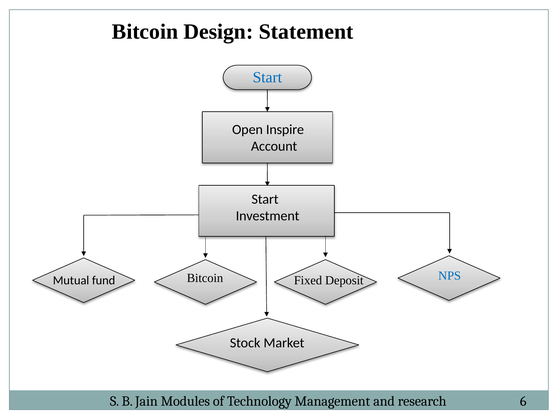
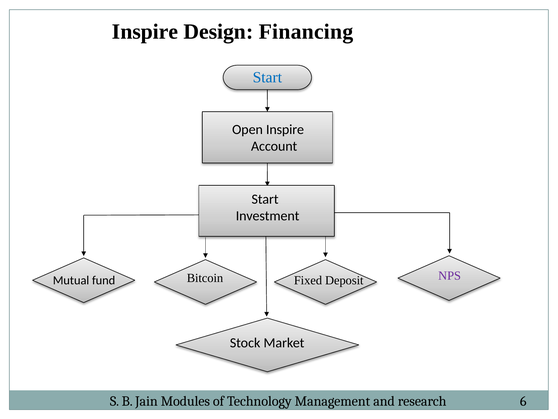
Bitcoin at (145, 32): Bitcoin -> Inspire
Statement: Statement -> Financing
NPS colour: blue -> purple
